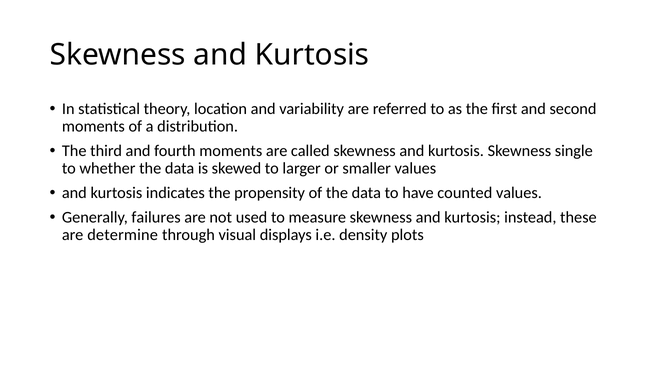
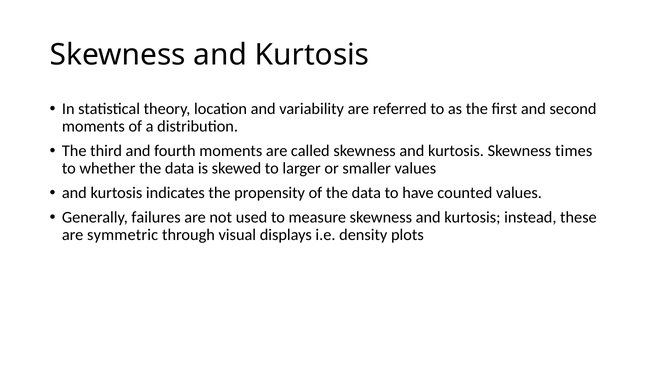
single: single -> times
determine: determine -> symmetric
